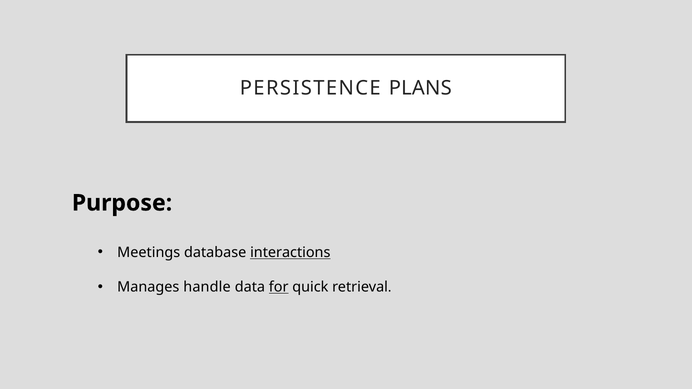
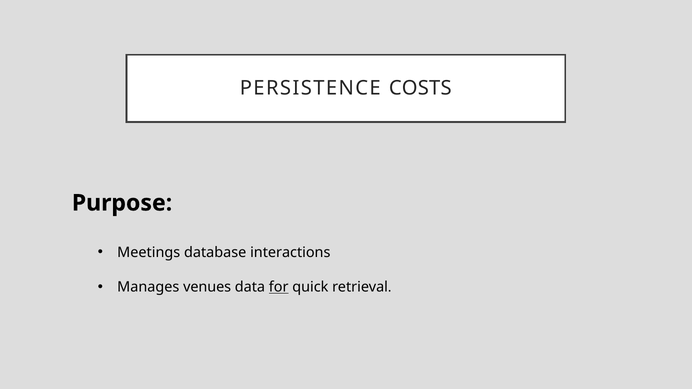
PLANS: PLANS -> COSTS
interactions underline: present -> none
handle: handle -> venues
